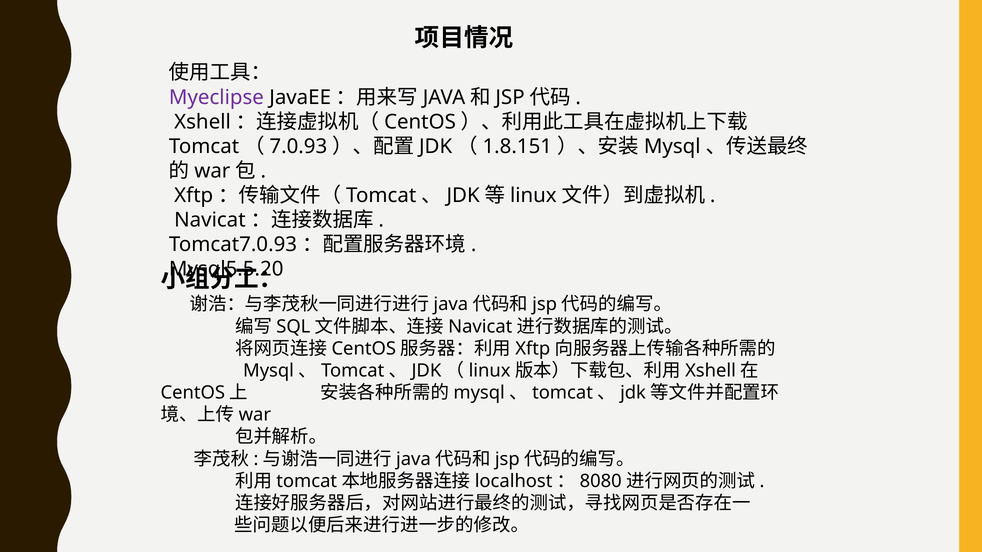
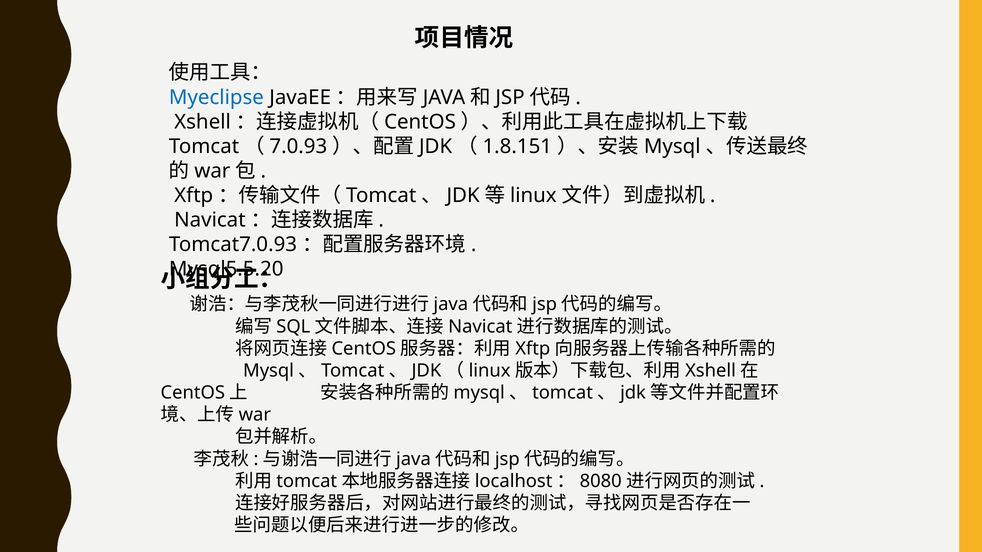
Myeclipse colour: purple -> blue
